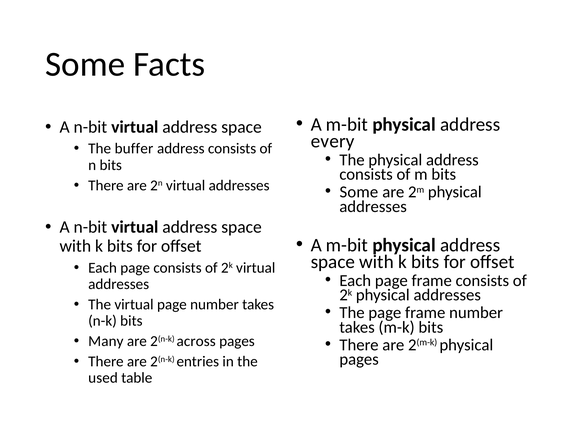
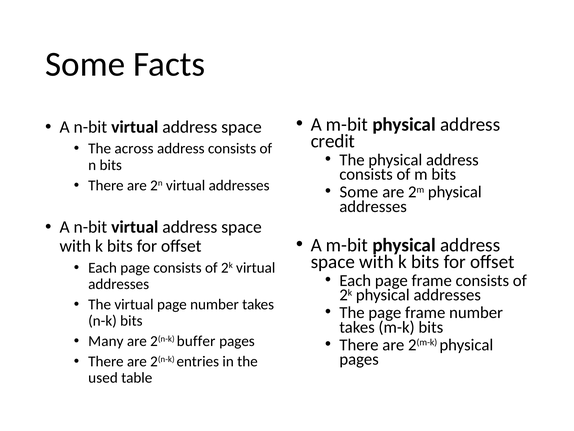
every: every -> credit
buffer: buffer -> across
across: across -> buffer
